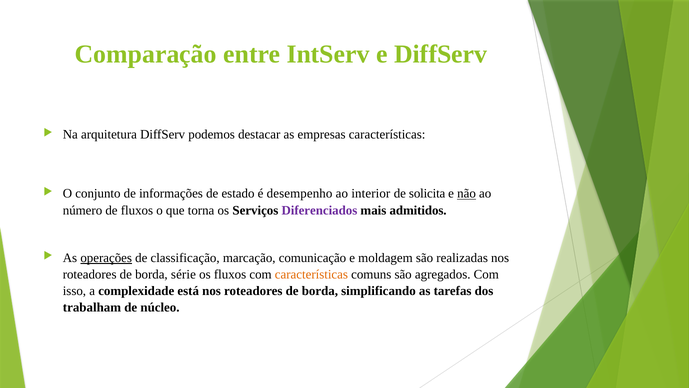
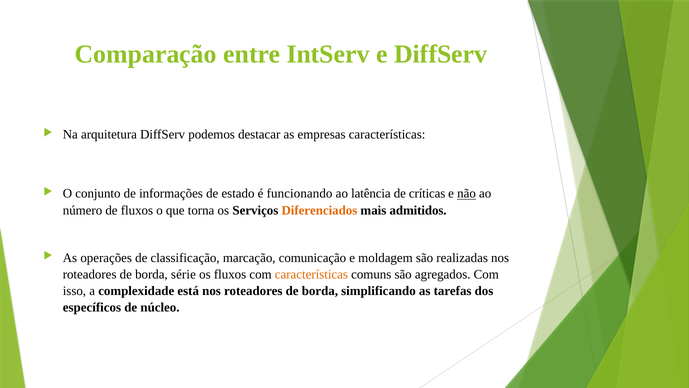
desempenho: desempenho -> funcionando
interior: interior -> latência
solicita: solicita -> críticas
Diferenciados colour: purple -> orange
operações underline: present -> none
trabalham: trabalham -> específicos
